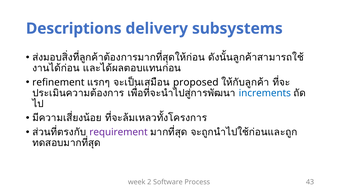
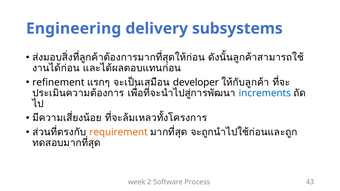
Descriptions: Descriptions -> Engineering
proposed: proposed -> developer
requirement colour: purple -> orange
